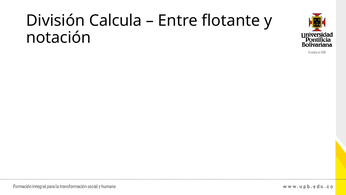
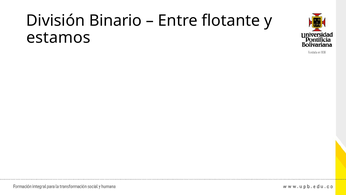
Calcula: Calcula -> Binario
notación: notación -> estamos
